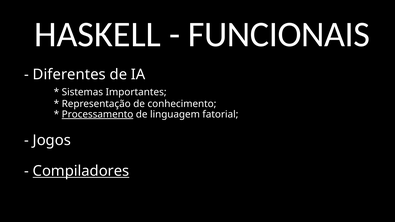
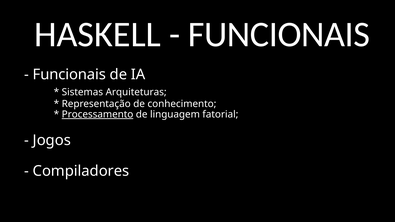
Diferentes at (69, 74): Diferentes -> Funcionais
Importantes: Importantes -> Arquiteturas
Compiladores underline: present -> none
